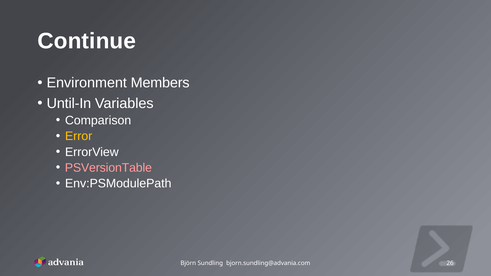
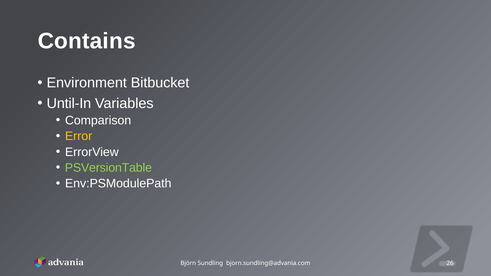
Continue: Continue -> Contains
Members: Members -> Bitbucket
PSVersionTable colour: pink -> light green
